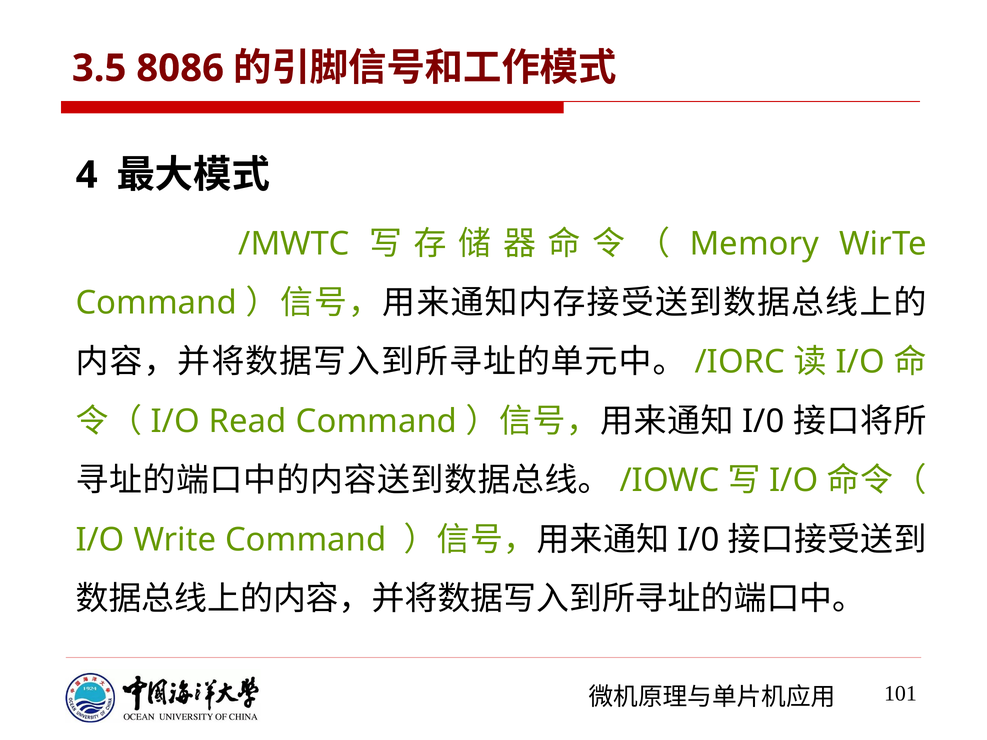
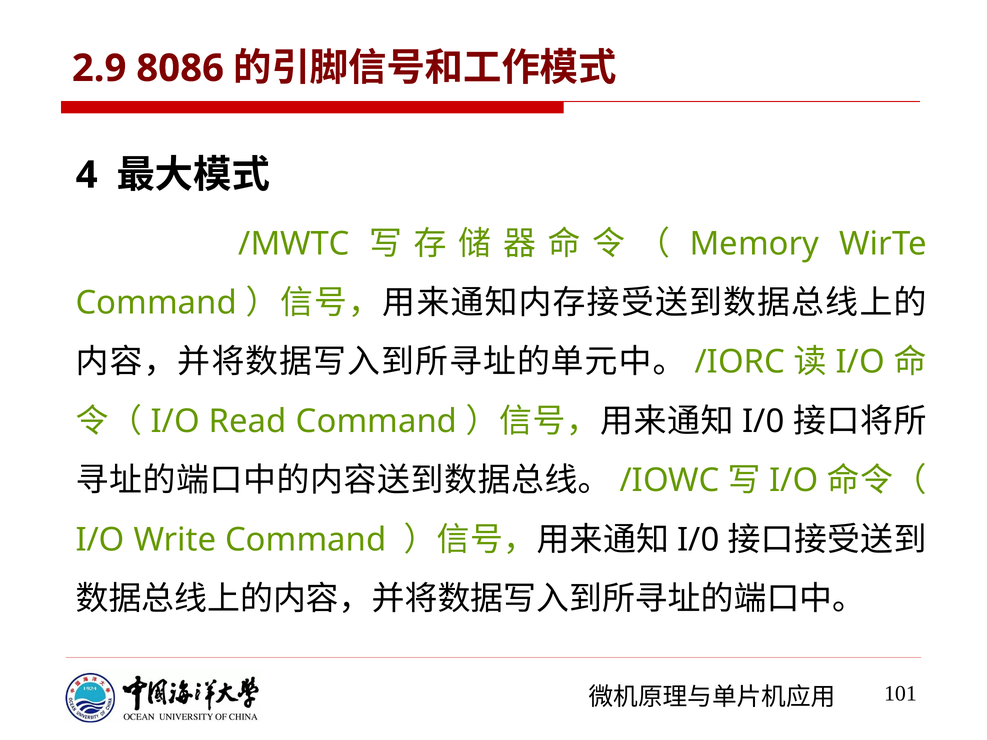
3.5: 3.5 -> 2.9
